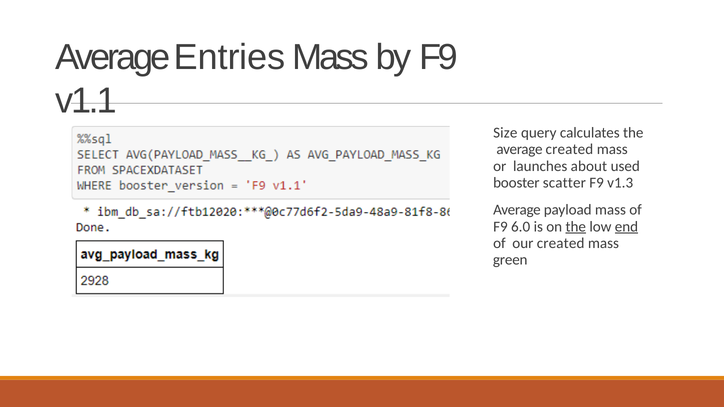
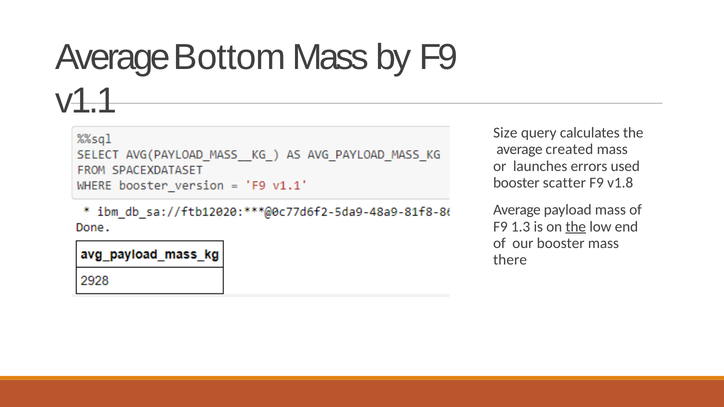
Entries: Entries -> Bottom
about: about -> errors
v1.3: v1.3 -> v1.8
6.0: 6.0 -> 1.3
end underline: present -> none
our created: created -> booster
green: green -> there
